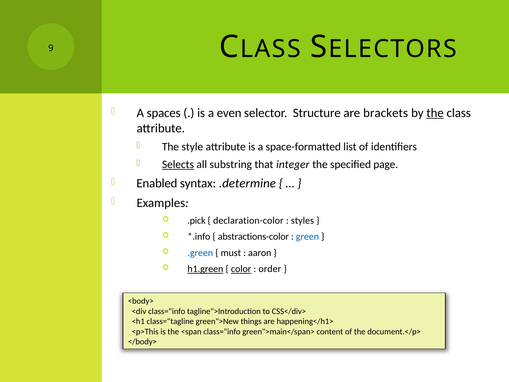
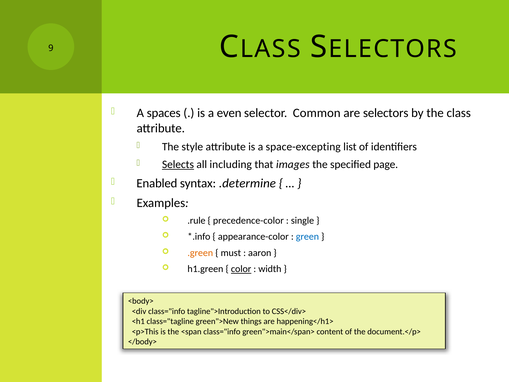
Structure: Structure -> Common
brackets: brackets -> selectors
the at (435, 113) underline: present -> none
space-formatted: space-formatted -> space-excepting
substring: substring -> including
integer: integer -> images
.pick: .pick -> .rule
declaration-color: declaration-color -> precedence-color
styles: styles -> single
abstractions-color: abstractions-color -> appearance-color
.green colour: blue -> orange
h1.green underline: present -> none
order: order -> width
